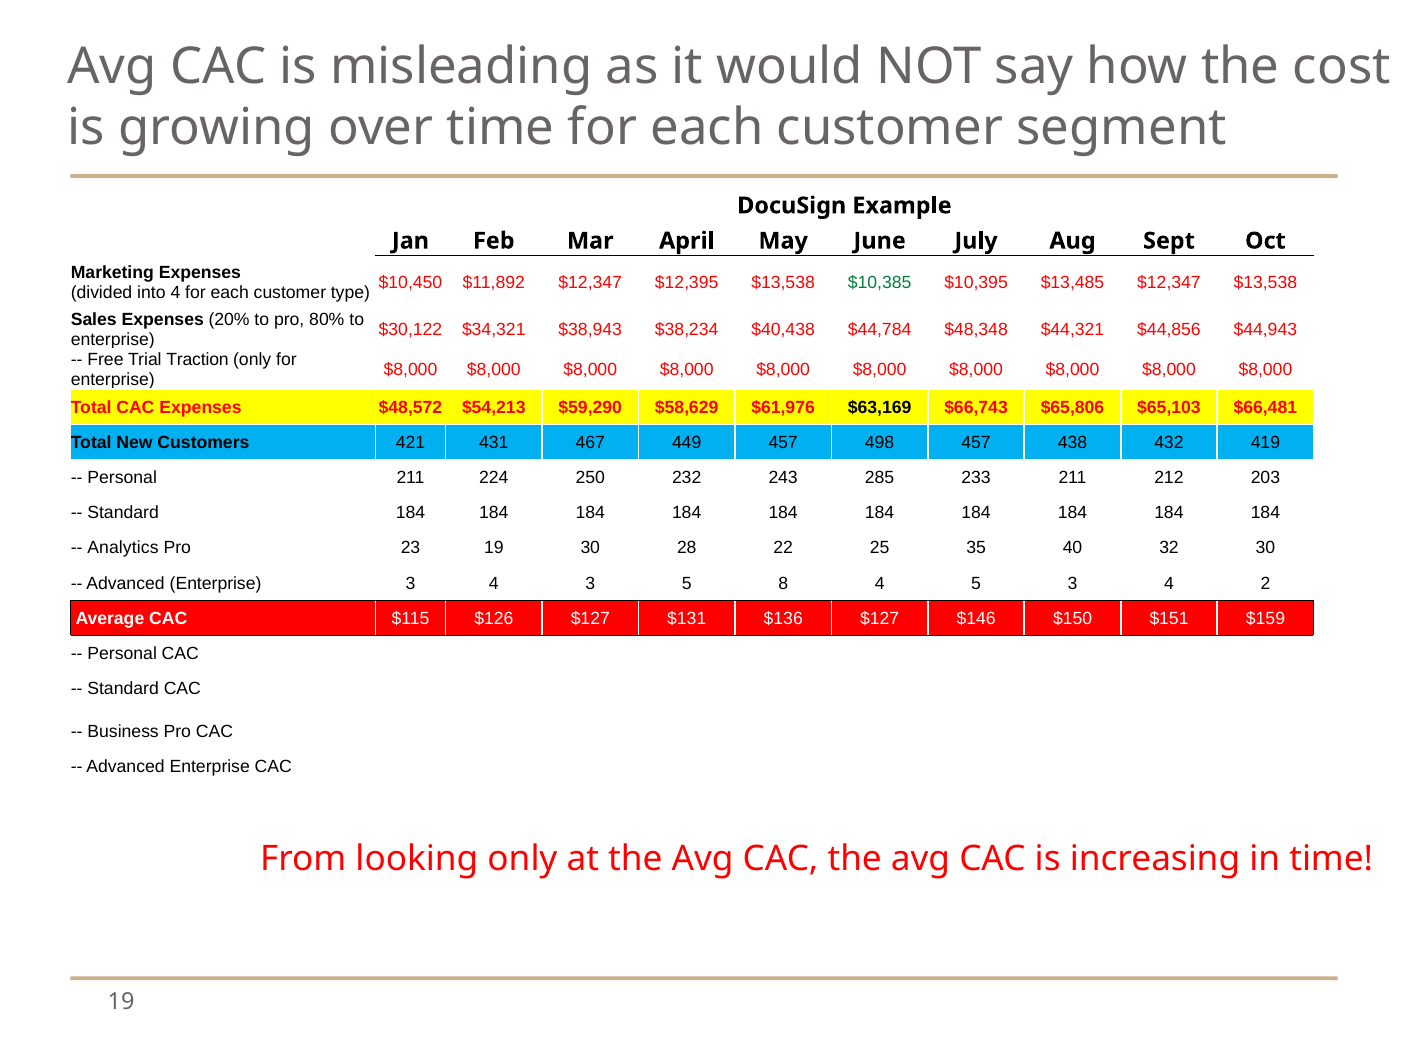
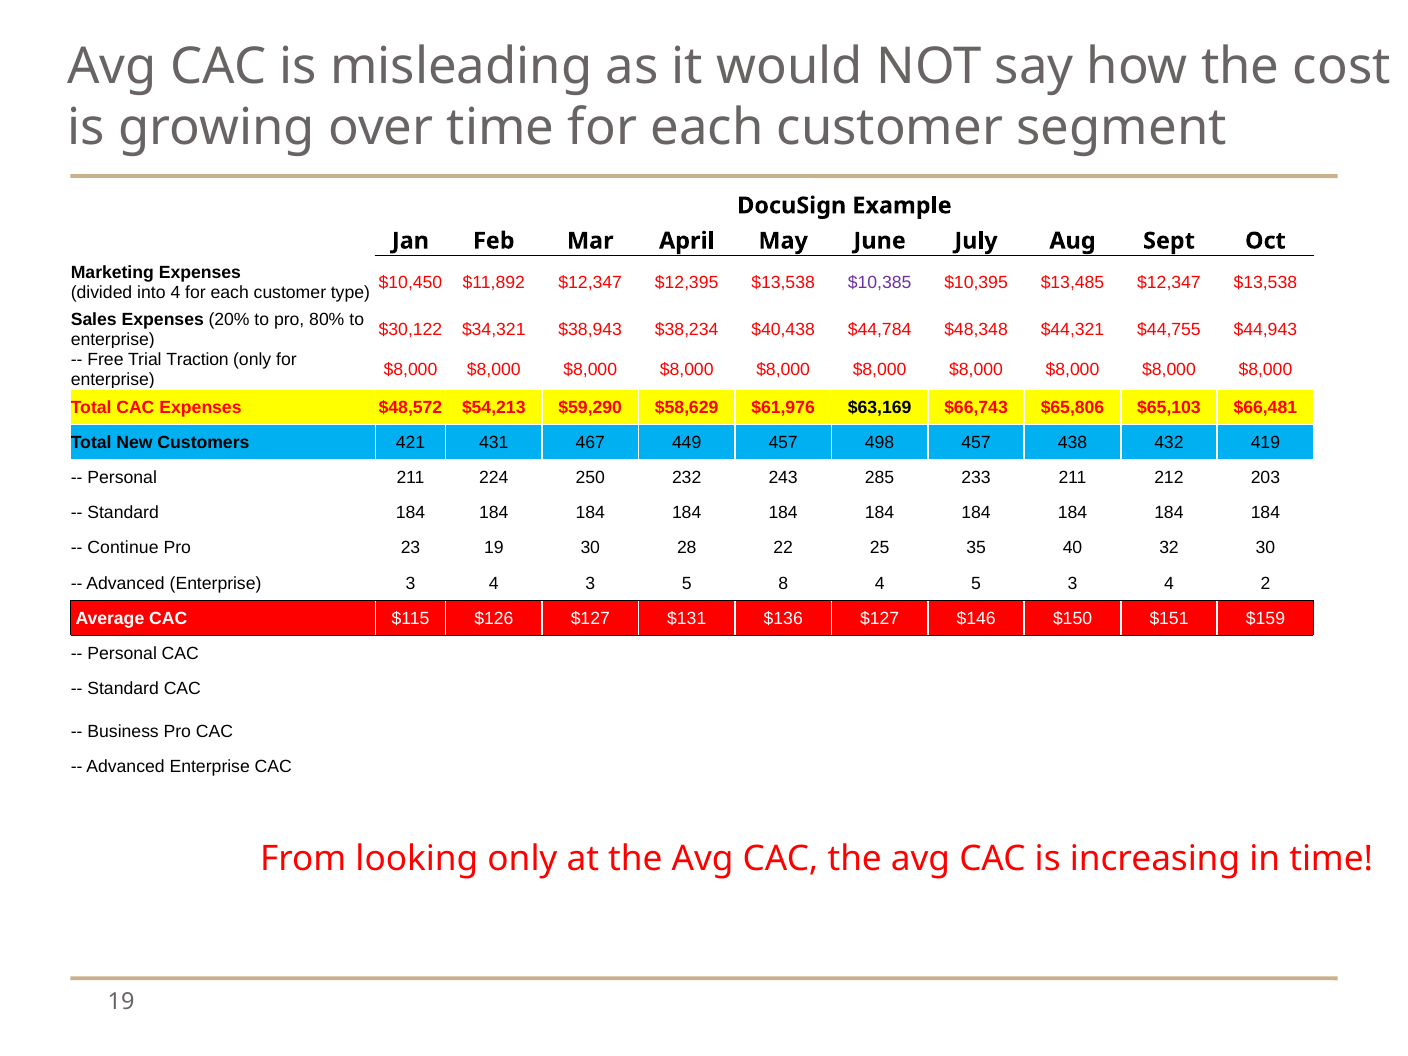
$10,385 colour: green -> purple
$44,856: $44,856 -> $44,755
Analytics: Analytics -> Continue
